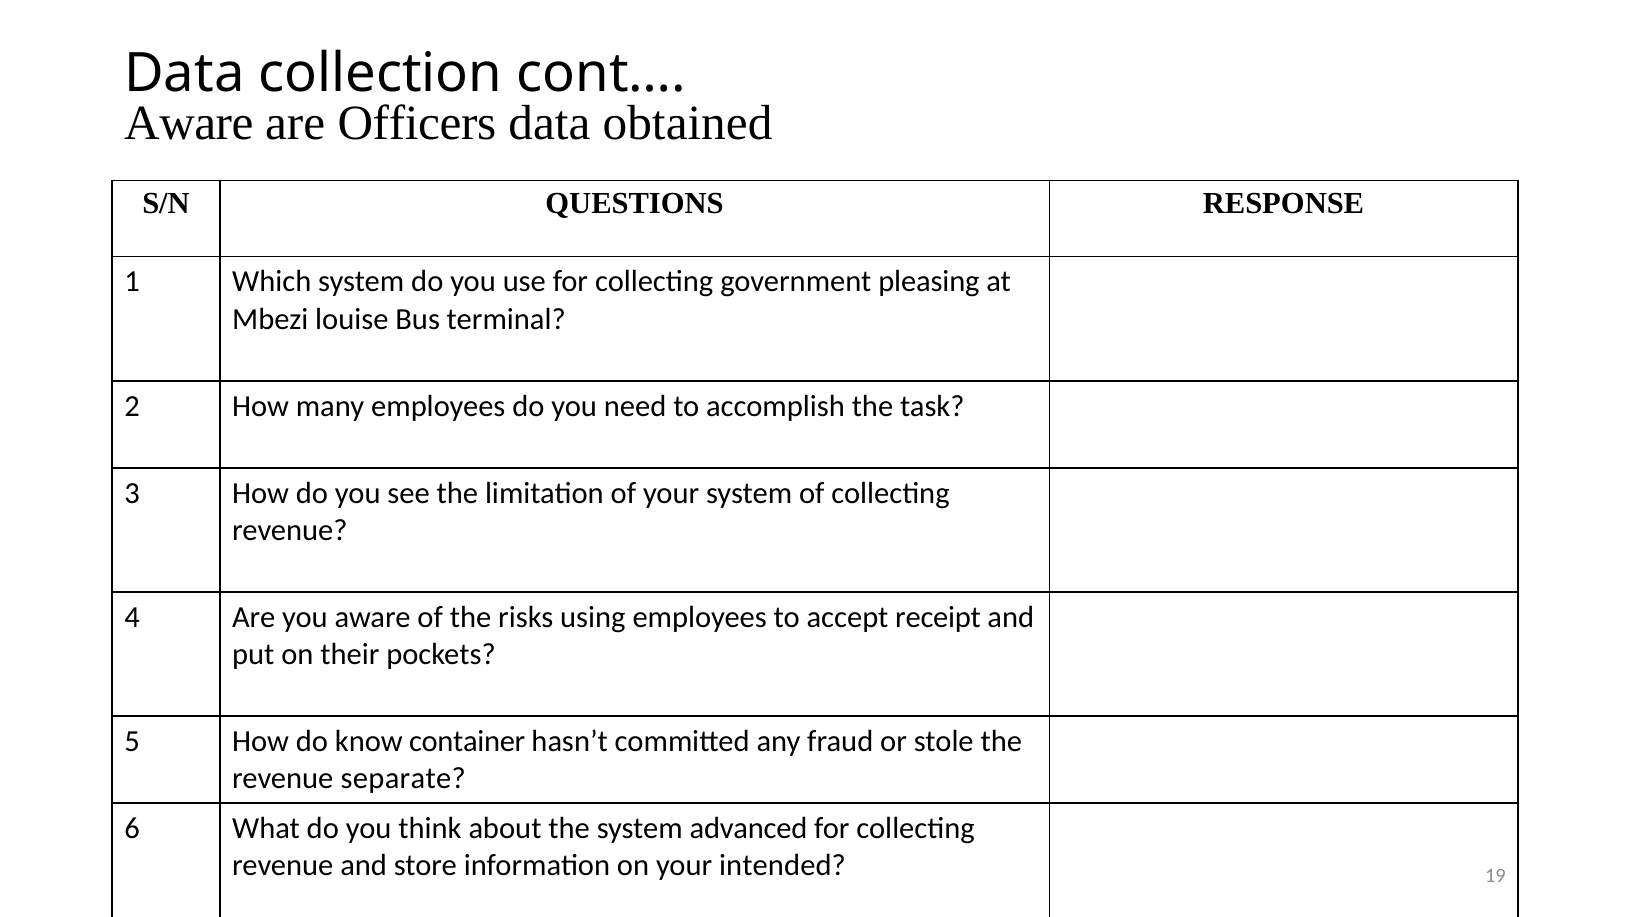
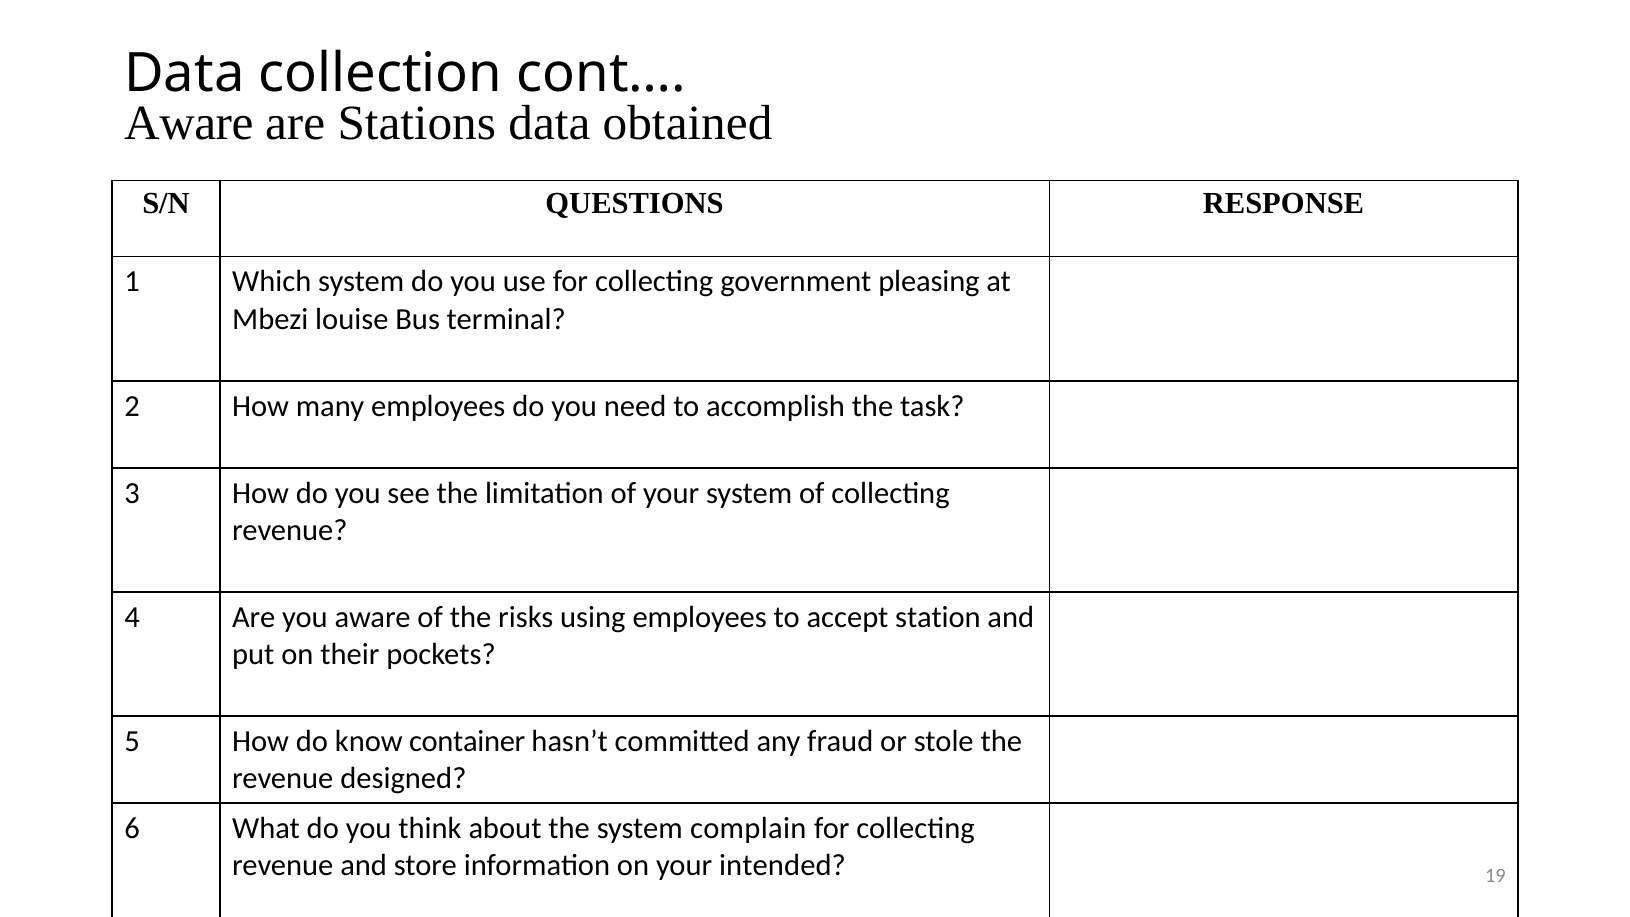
Officers: Officers -> Stations
receipt: receipt -> station
separate: separate -> designed
advanced: advanced -> complain
